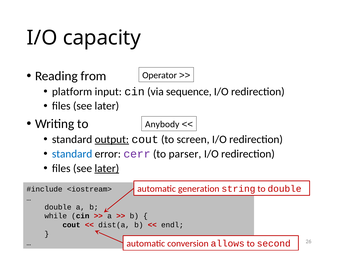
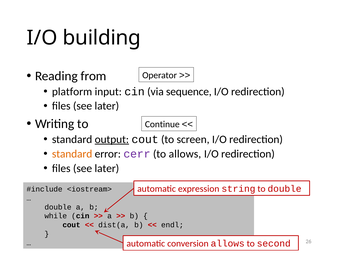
capacity: capacity -> building
Anybody: Anybody -> Continue
standard at (72, 154) colour: blue -> orange
to parser: parser -> allows
later at (107, 169) underline: present -> none
generation: generation -> expression
